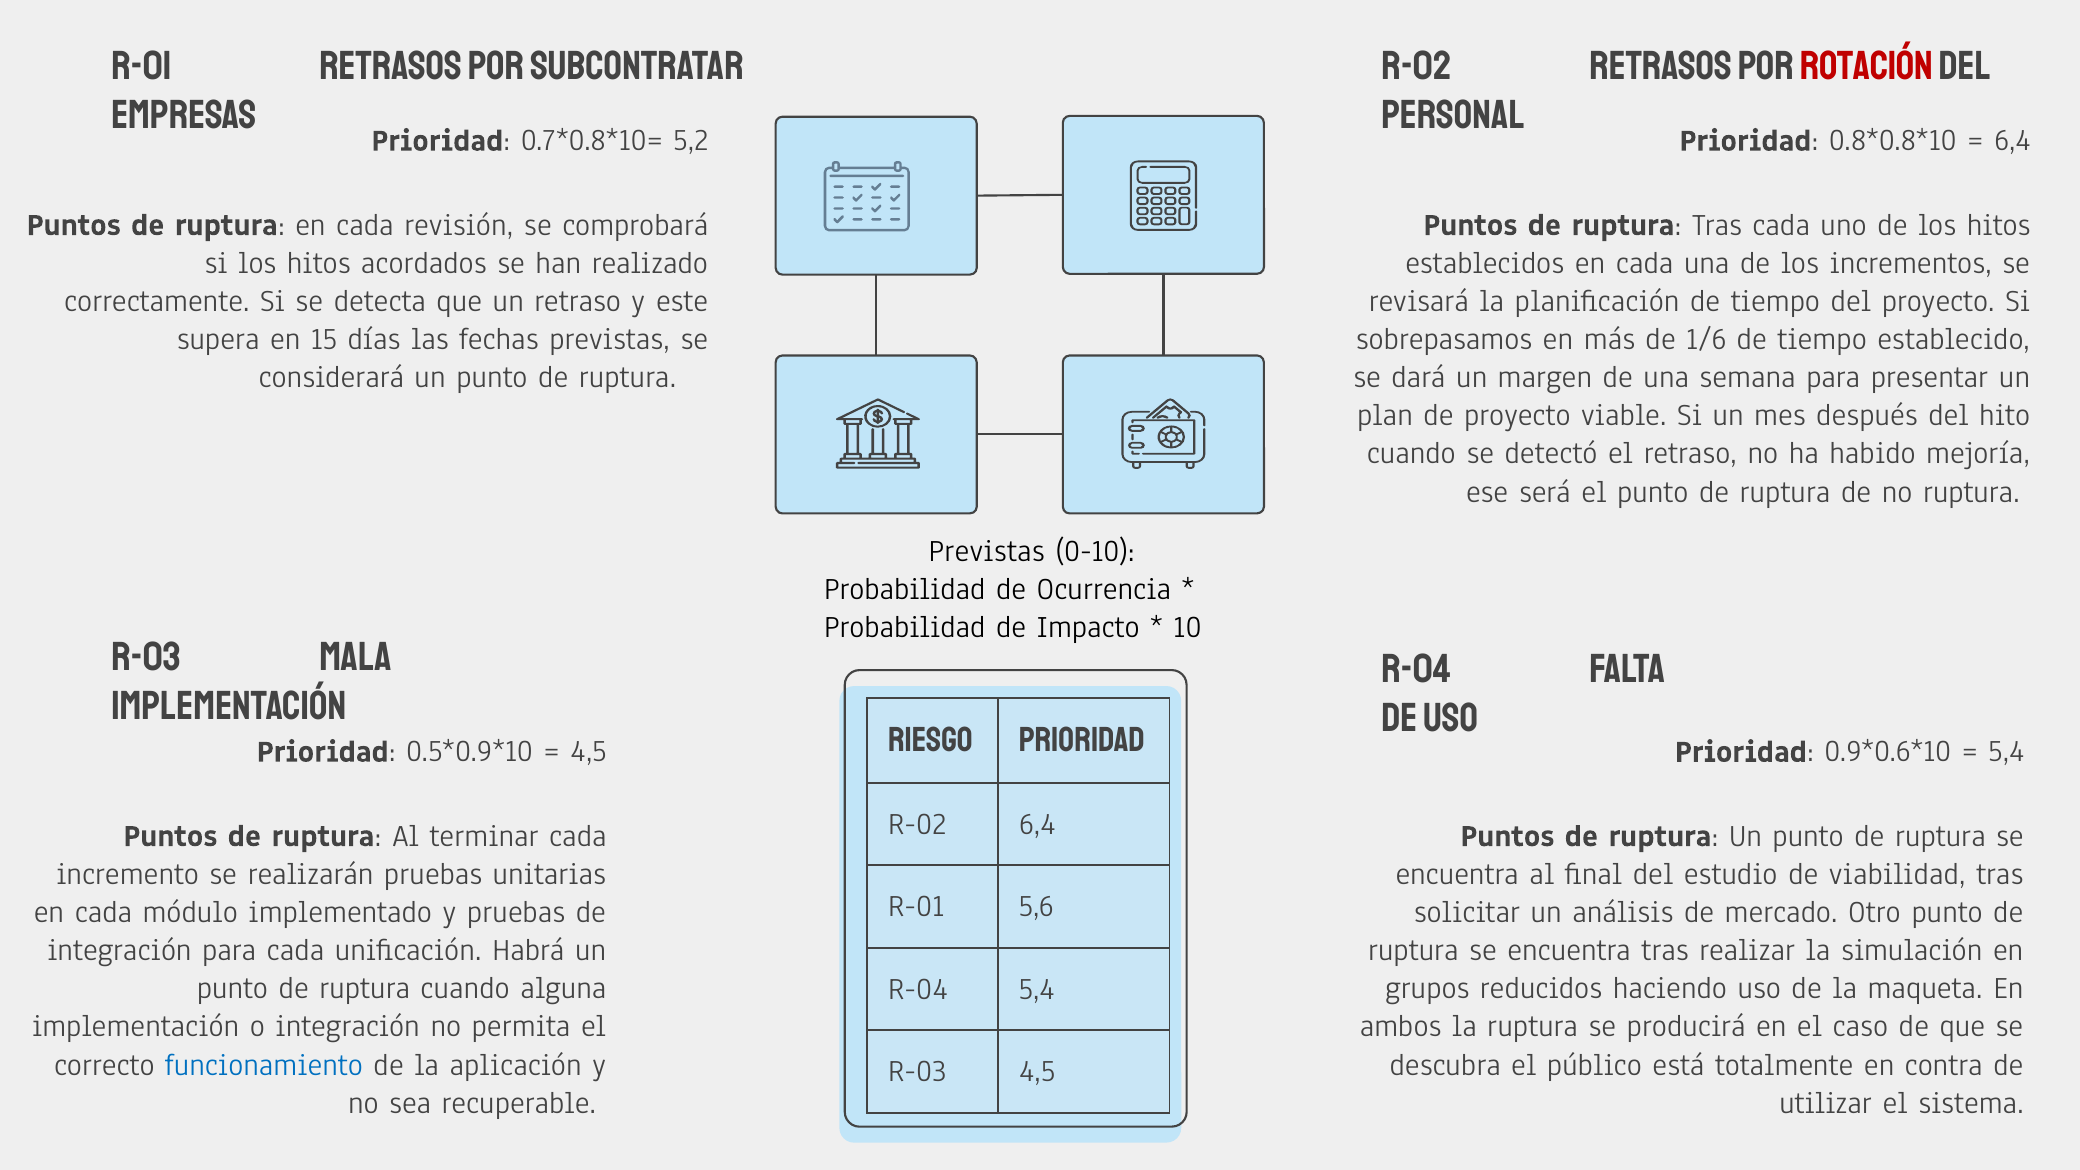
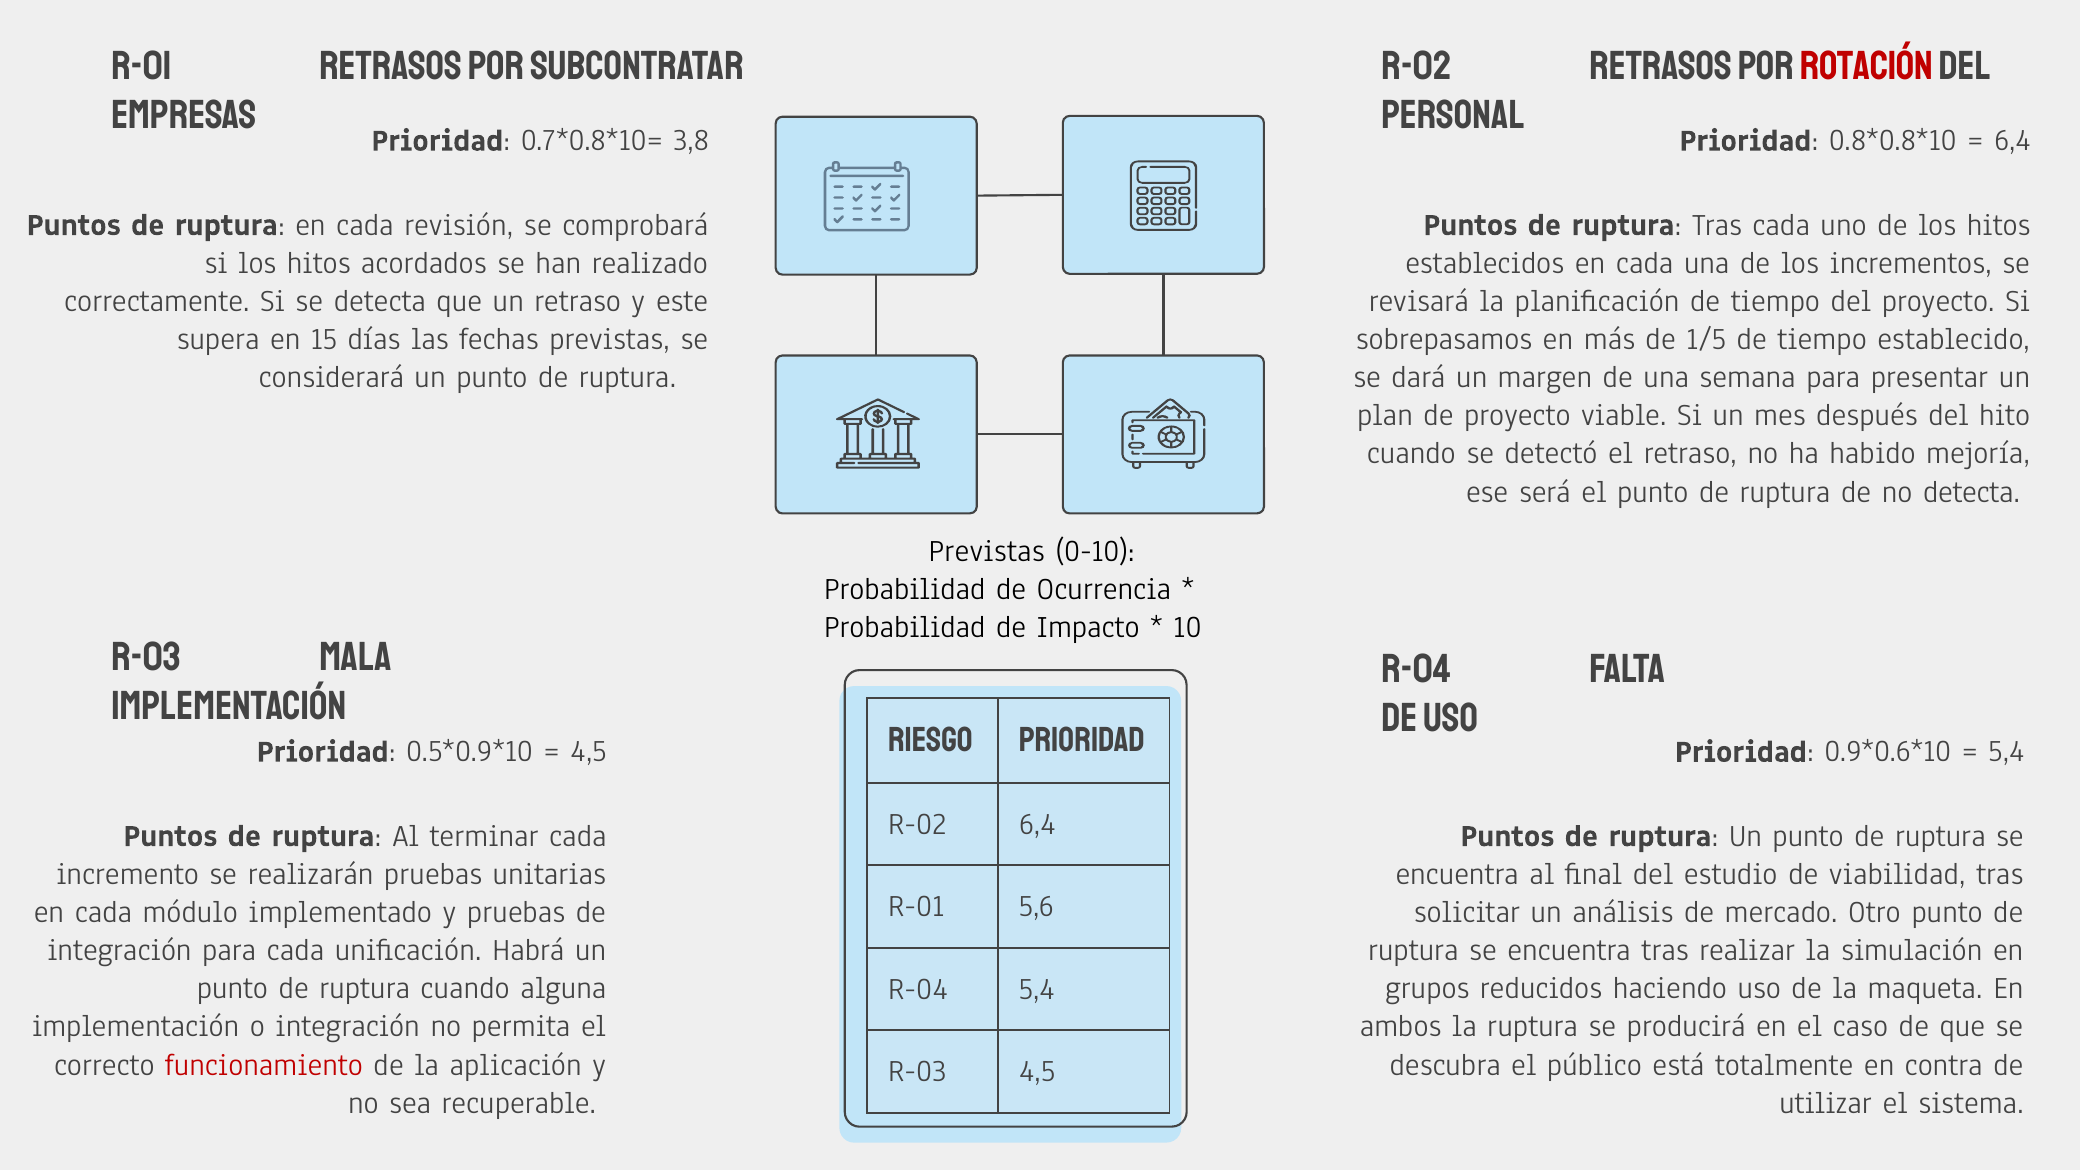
5,2: 5,2 -> 3,8
1/6: 1/6 -> 1/5
no ruptura: ruptura -> detecta
funcionamiento colour: blue -> red
